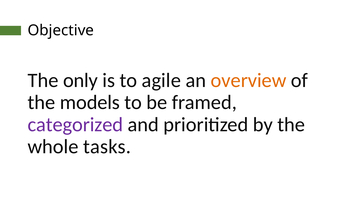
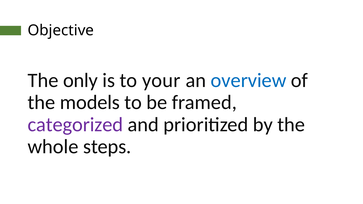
agile: agile -> your
overview colour: orange -> blue
tasks: tasks -> steps
